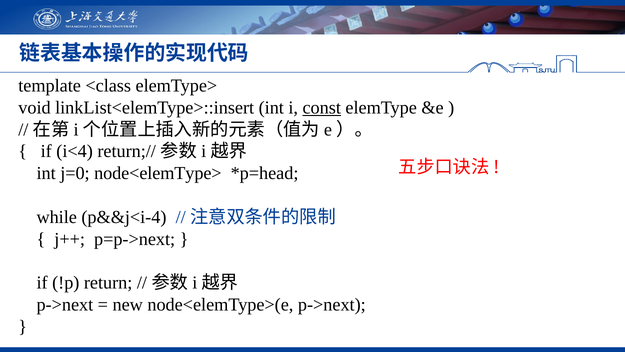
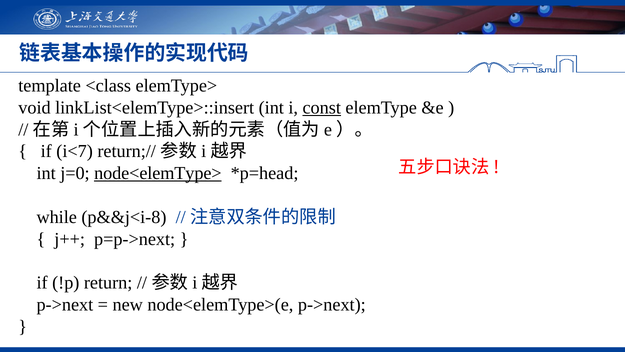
i<4: i<4 -> i<7
node<elemType> underline: none -> present
p&&j<i-4: p&&j<i-4 -> p&&j<i-8
